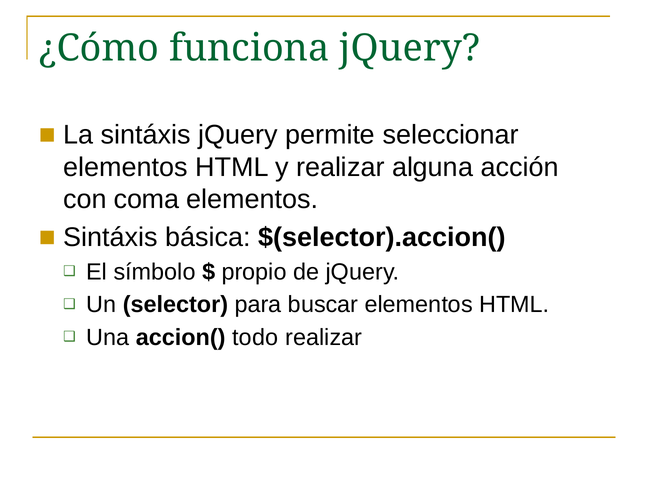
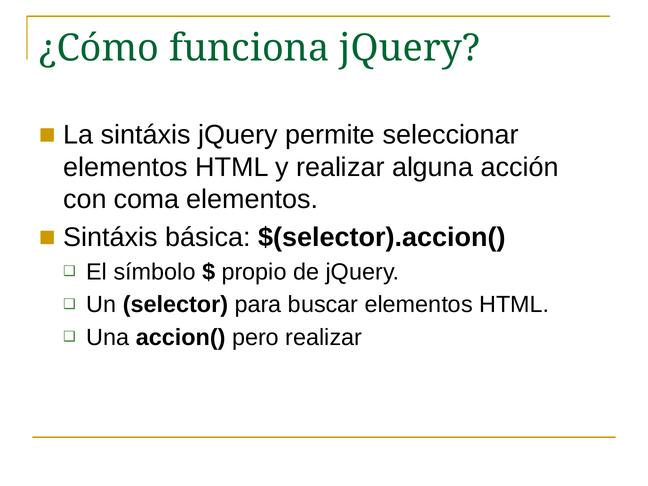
todo: todo -> pero
